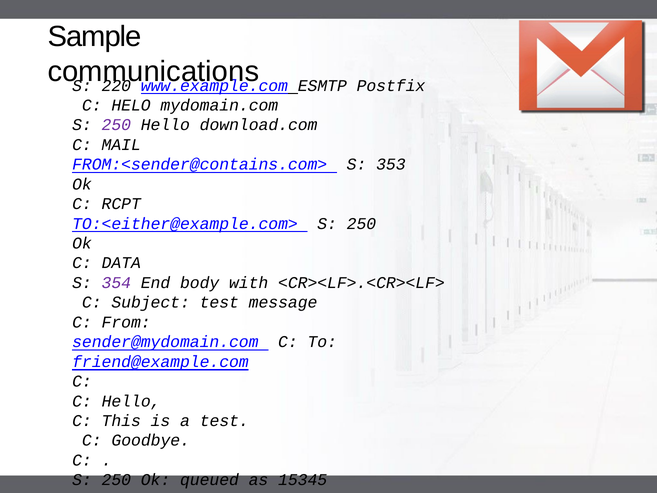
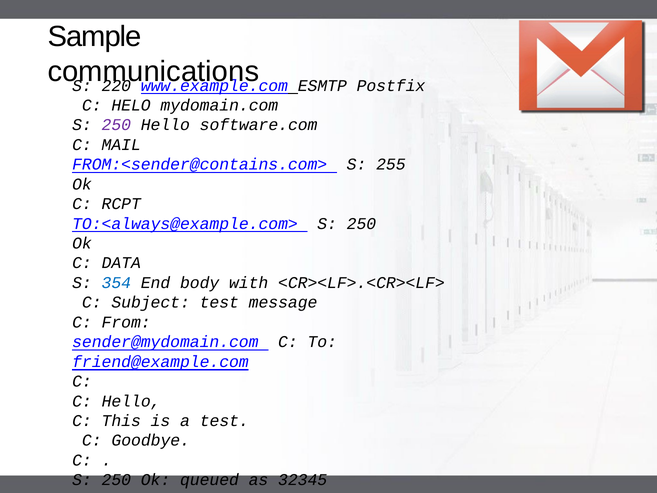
download.com: download.com -> software.com
353: 353 -> 255
TO:<either@example.com>: TO:<either@example.com> -> TO:<always@example.com>
354 colour: purple -> blue
15345: 15345 -> 32345
